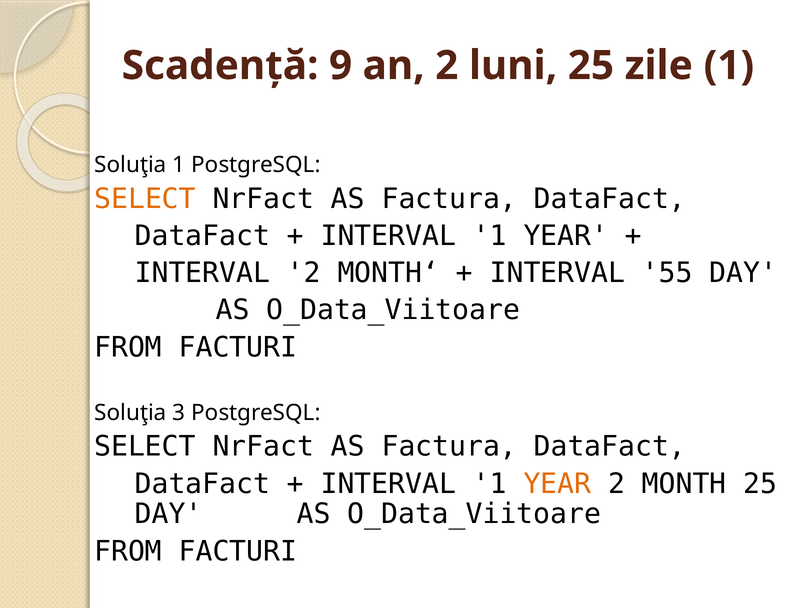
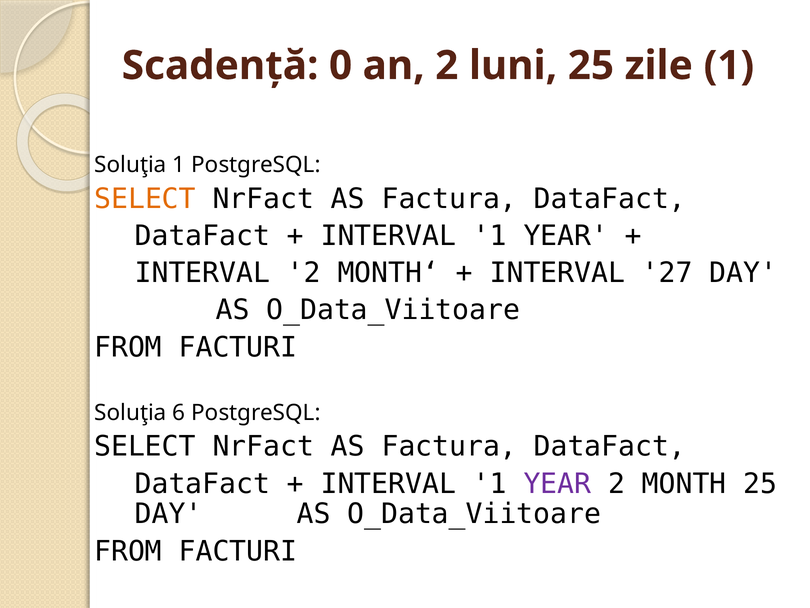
9: 9 -> 0
55: 55 -> 27
3: 3 -> 6
YEAR at (557, 483) colour: orange -> purple
